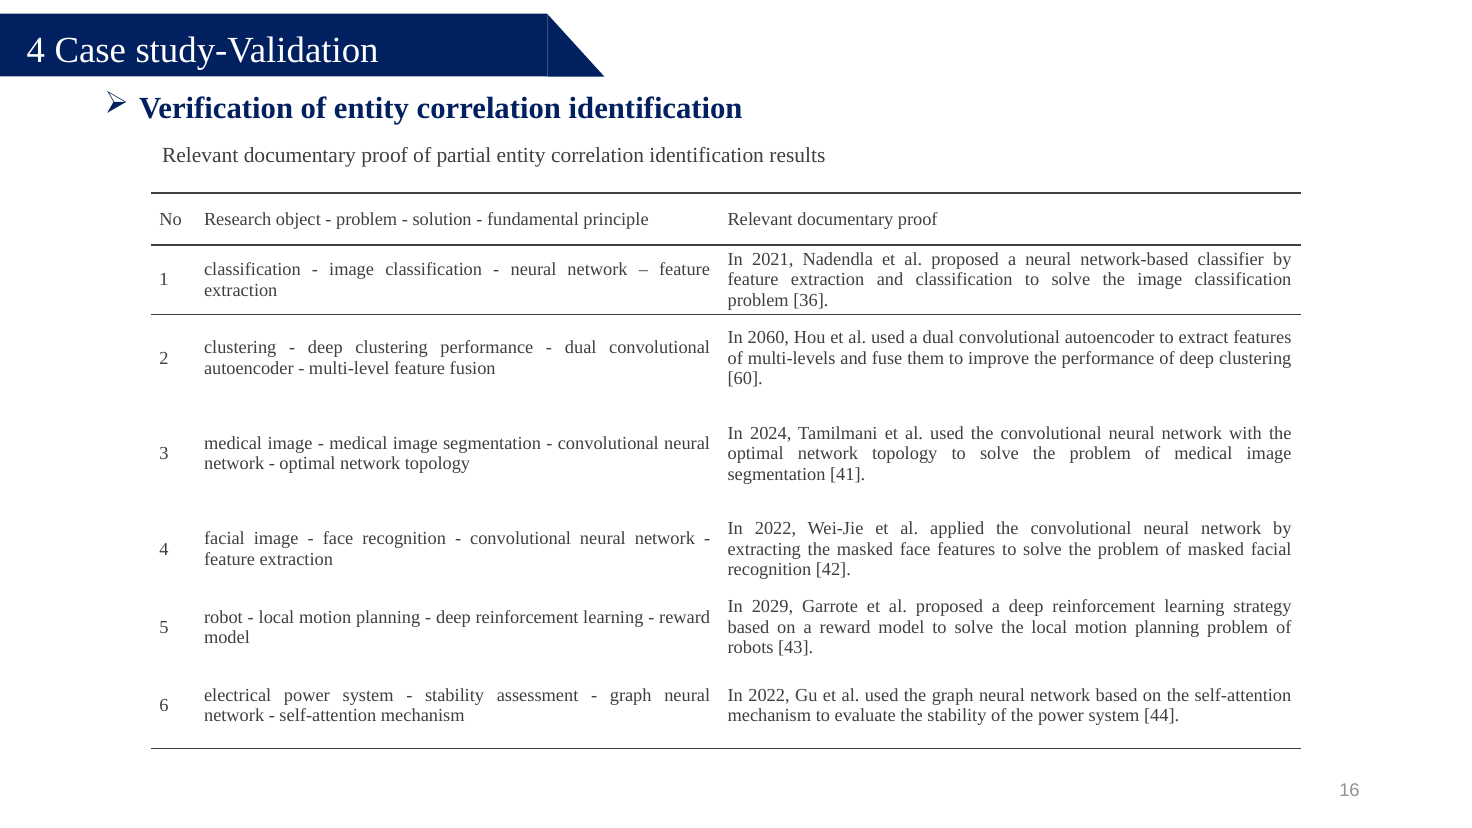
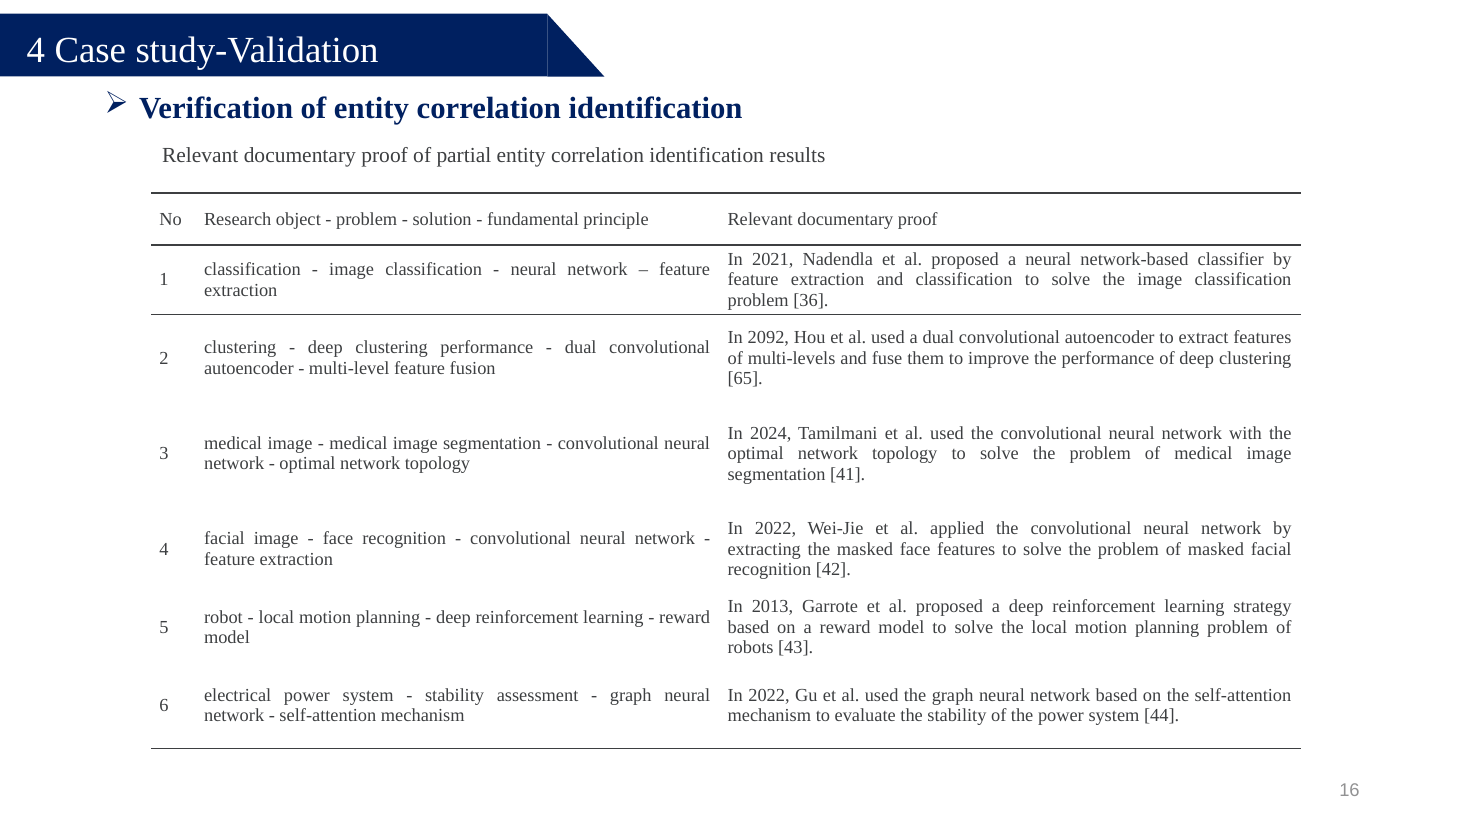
2060: 2060 -> 2092
60: 60 -> 65
2029: 2029 -> 2013
